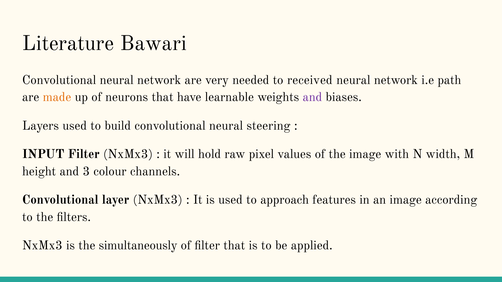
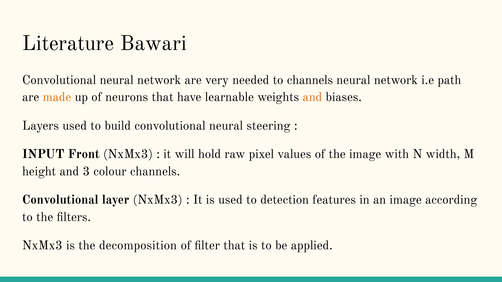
to received: received -> channels
and at (312, 97) colour: purple -> orange
INPUT Filter: Filter -> Front
approach: approach -> detection
simultaneously: simultaneously -> decomposition
